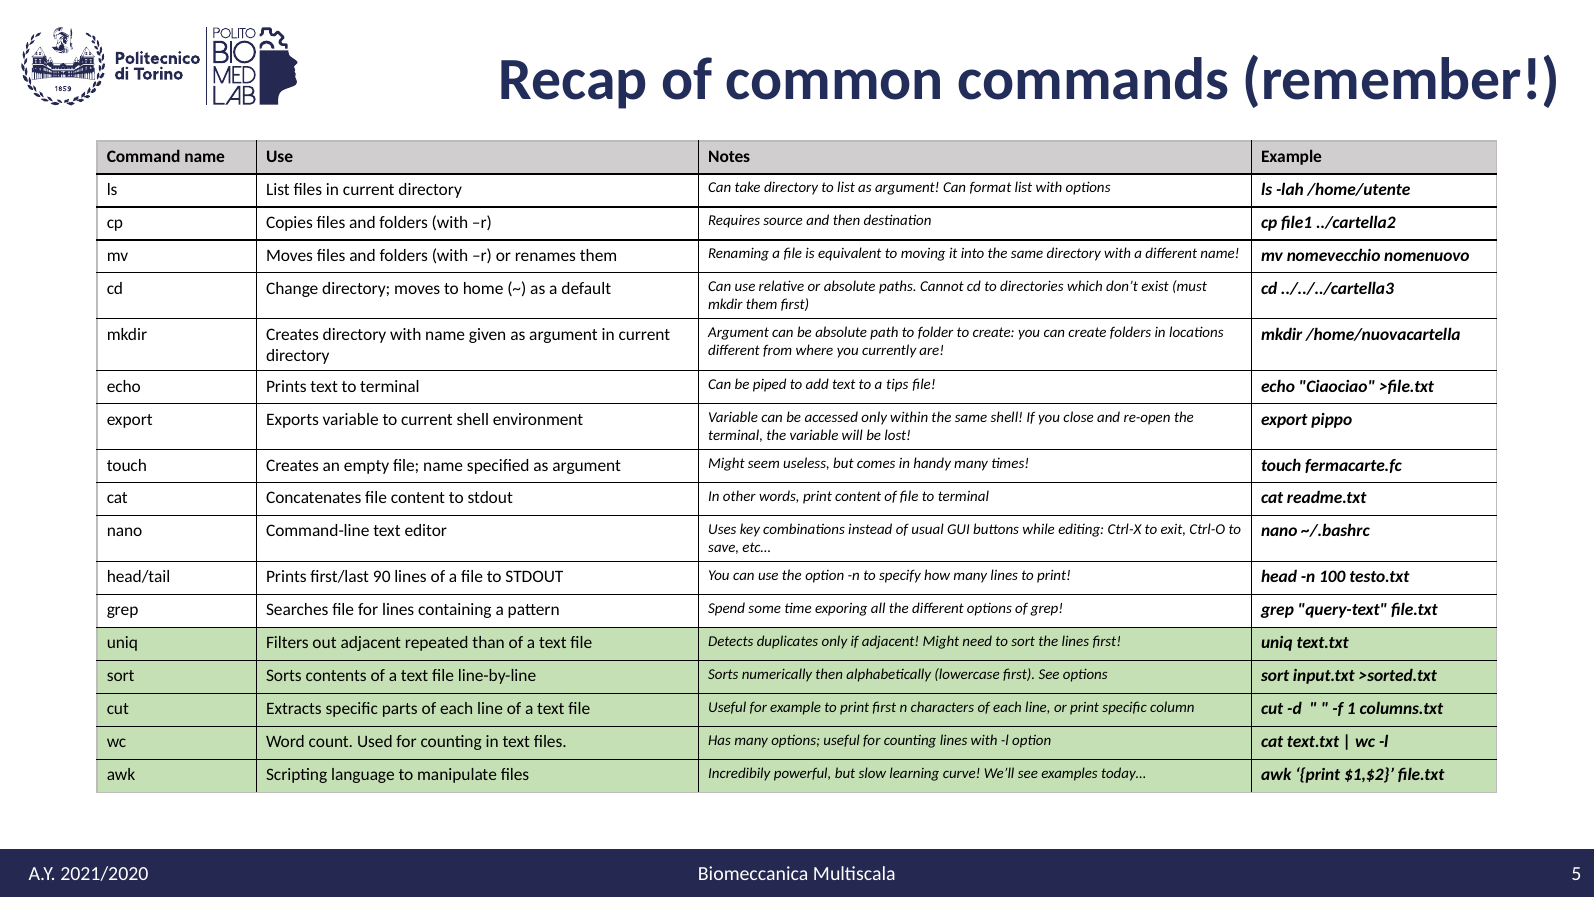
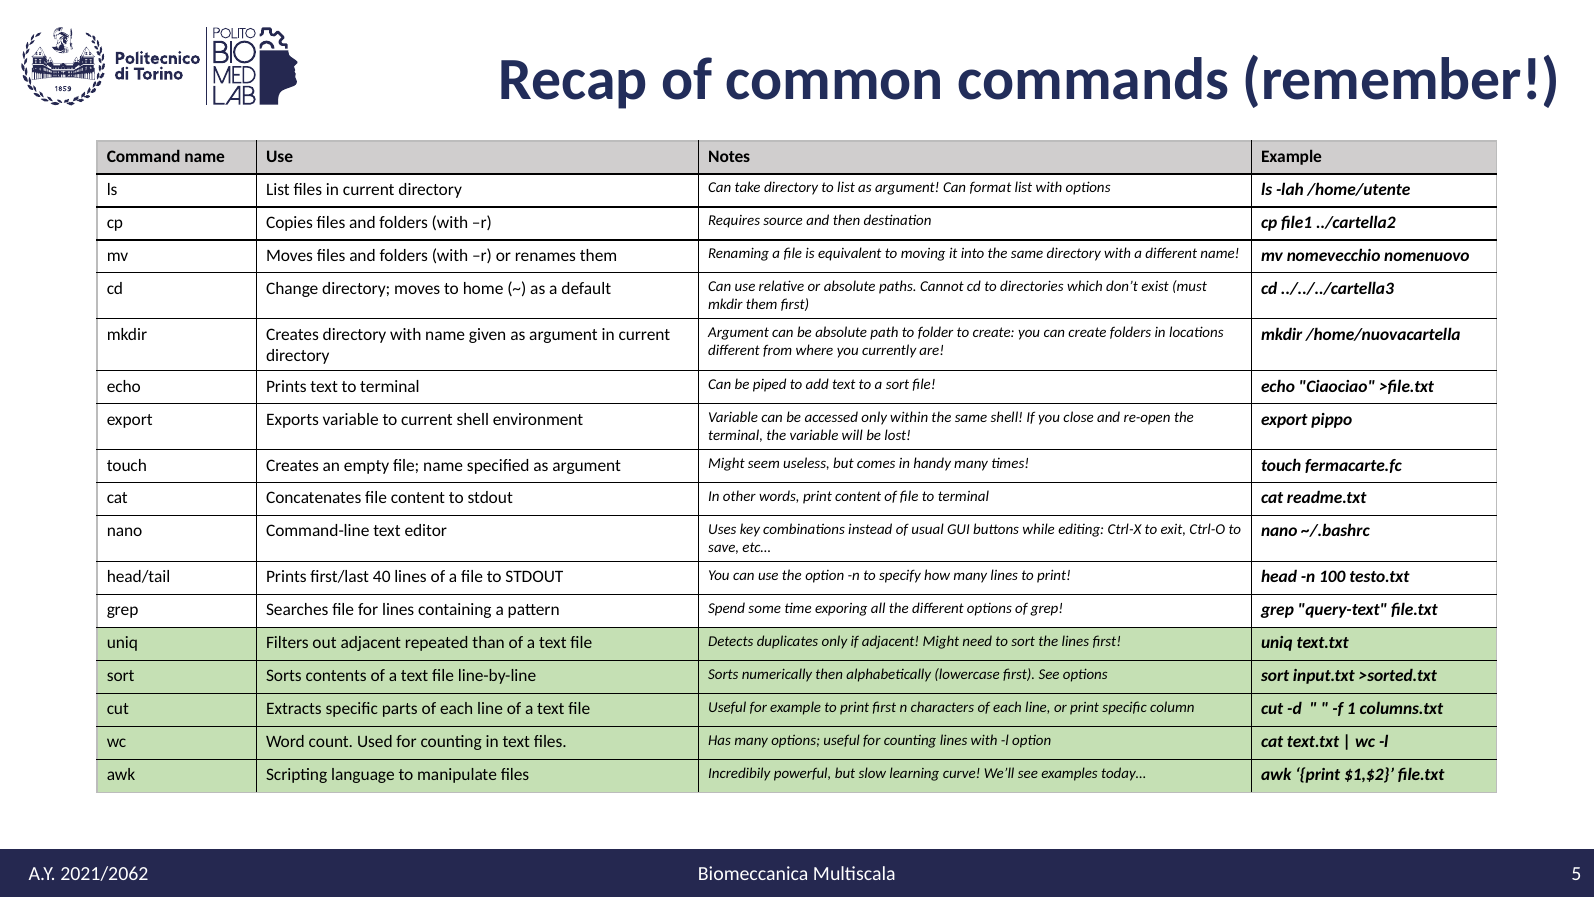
a tips: tips -> sort
90: 90 -> 40
2021/2020: 2021/2020 -> 2021/2062
